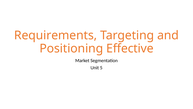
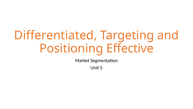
Requirements: Requirements -> Differentiated
